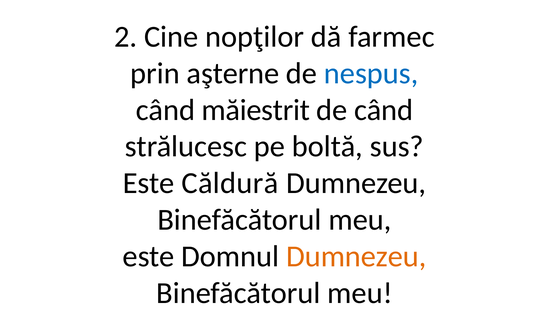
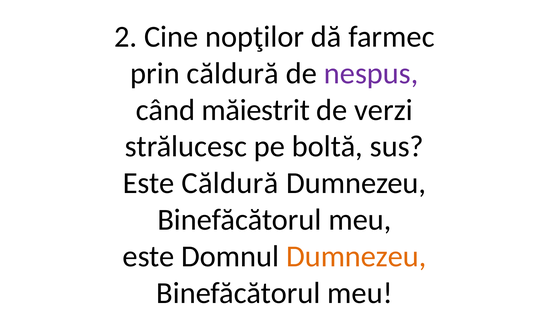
prin aşterne: aşterne -> căldură
nespus colour: blue -> purple
de când: când -> verzi
